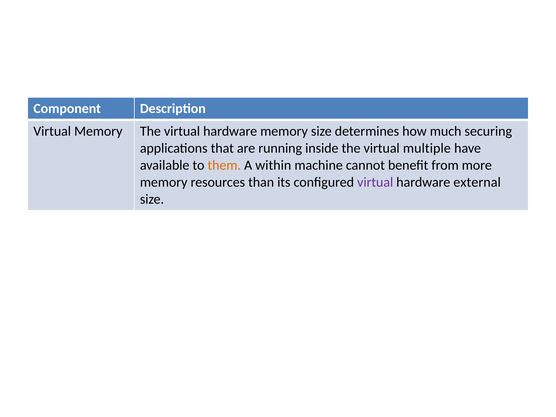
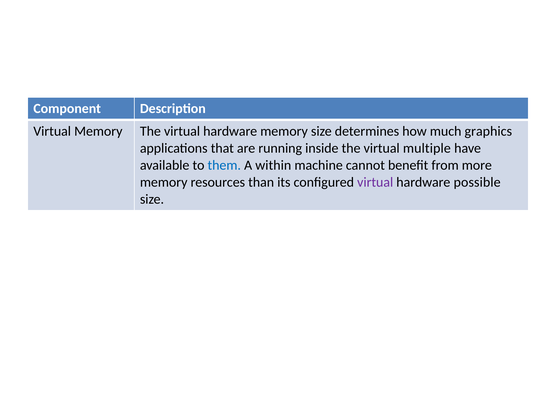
securing: securing -> graphics
them colour: orange -> blue
external: external -> possible
